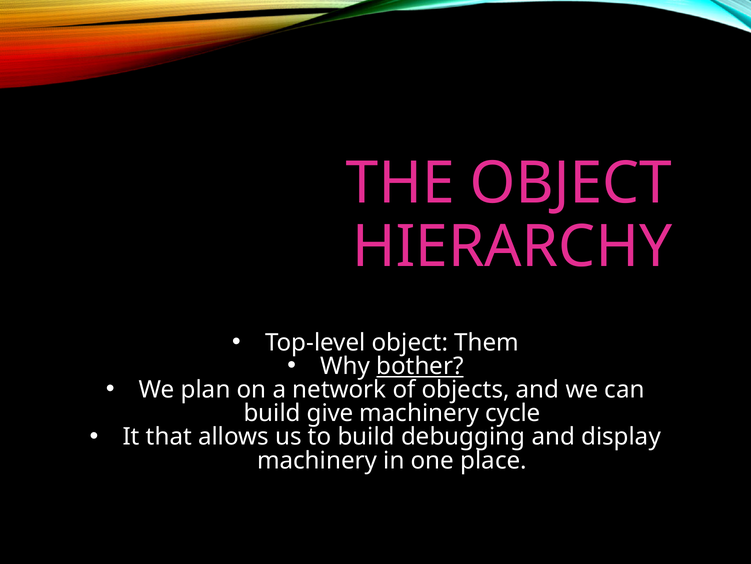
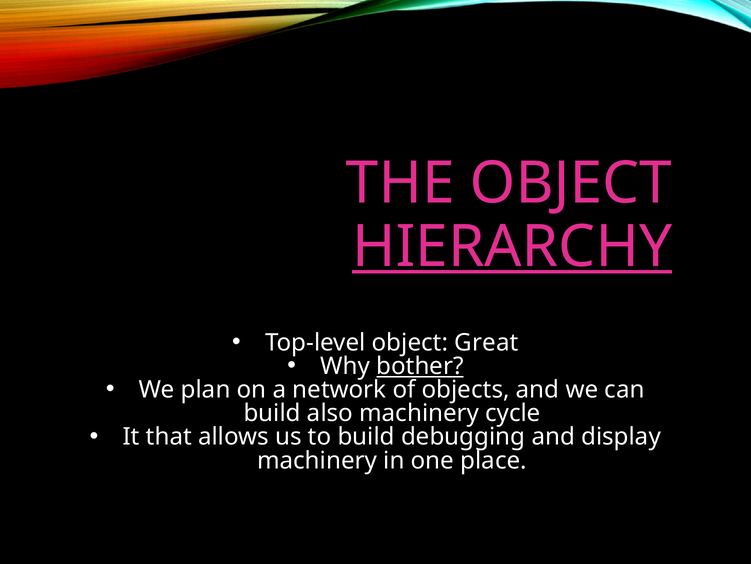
HIERARCHY underline: none -> present
Them: Them -> Great
give: give -> also
